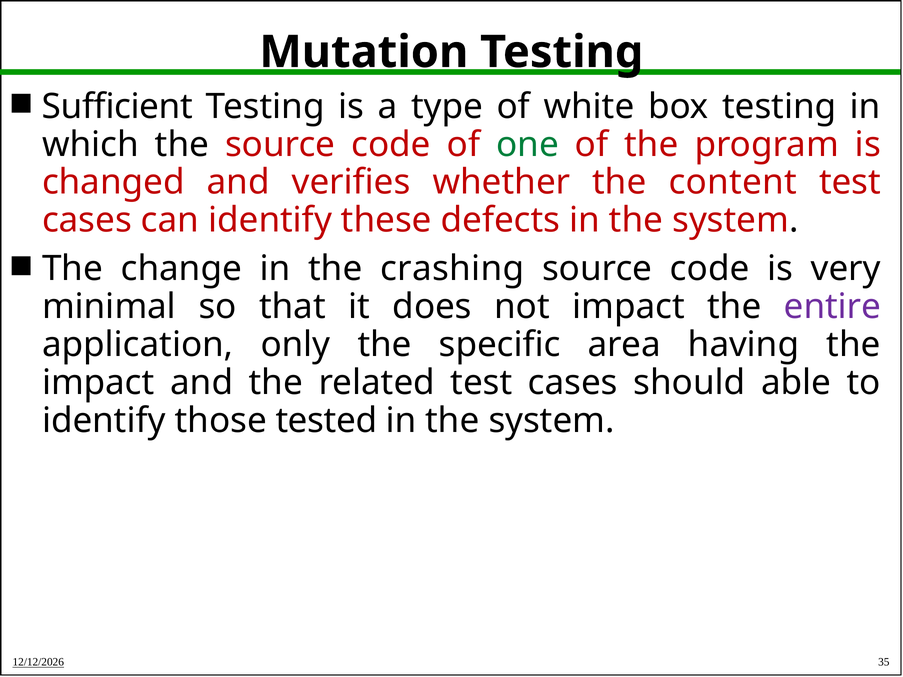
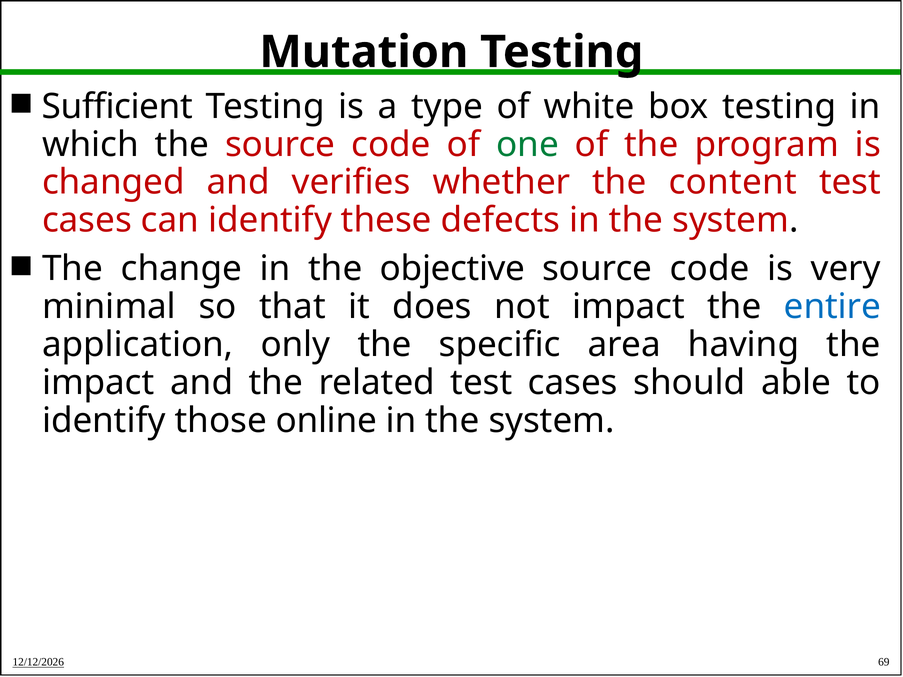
crashing: crashing -> objective
entire colour: purple -> blue
tested: tested -> online
35: 35 -> 69
